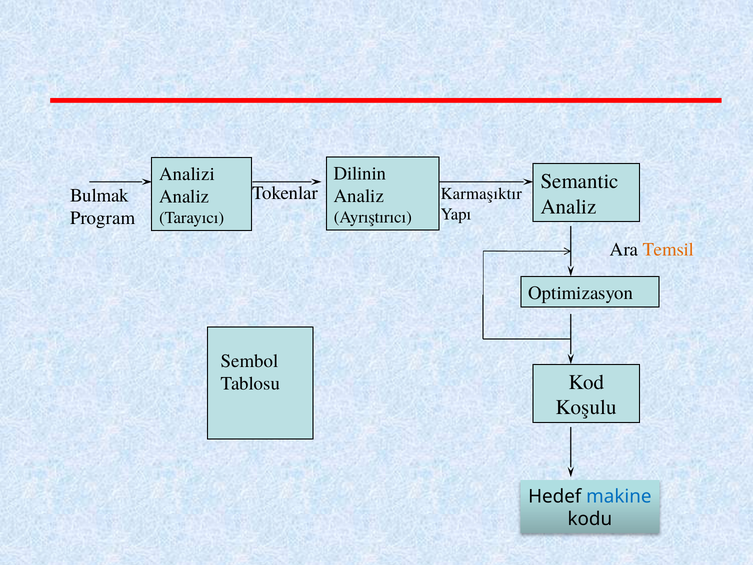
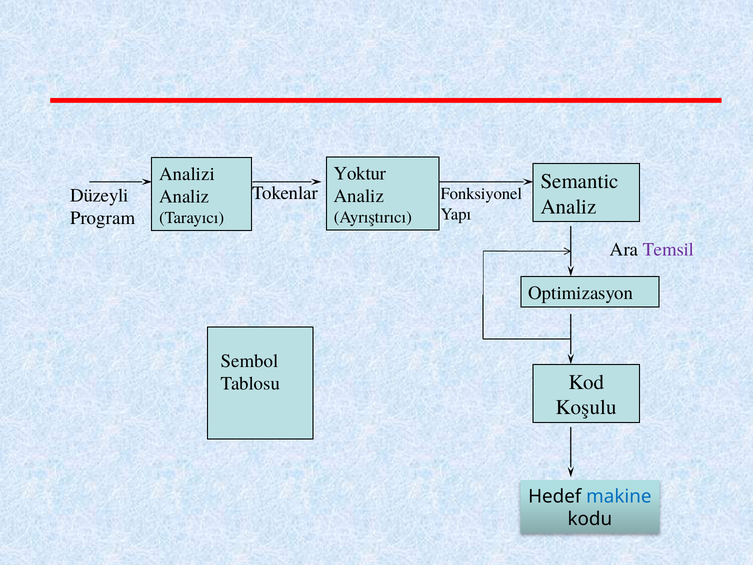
Dilinin: Dilinin -> Yoktur
Karmaşıktır: Karmaşıktır -> Fonksiyonel
Bulmak: Bulmak -> Düzeyli
Temsil colour: orange -> purple
